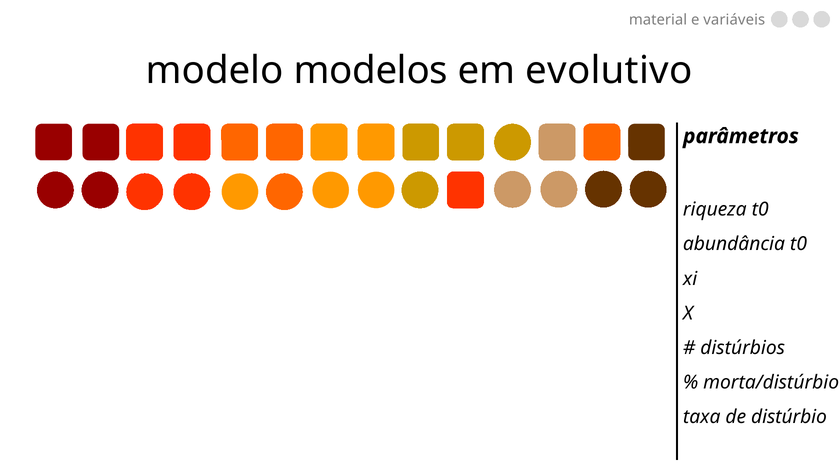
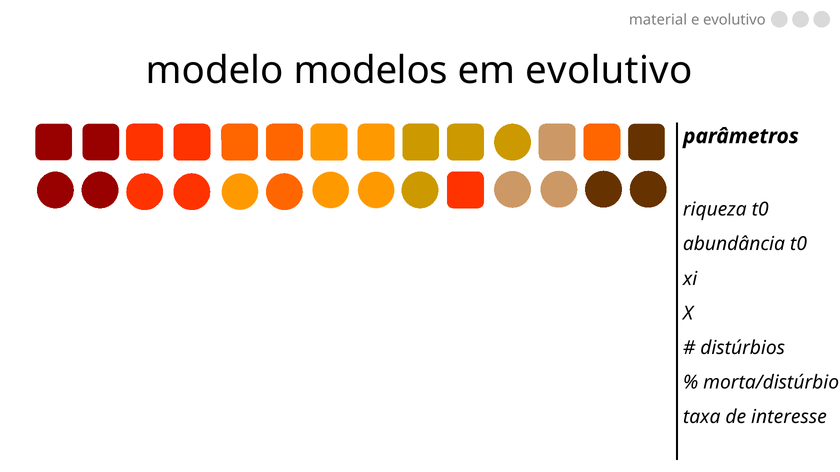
e variáveis: variáveis -> evolutivo
distúrbio: distúrbio -> interesse
